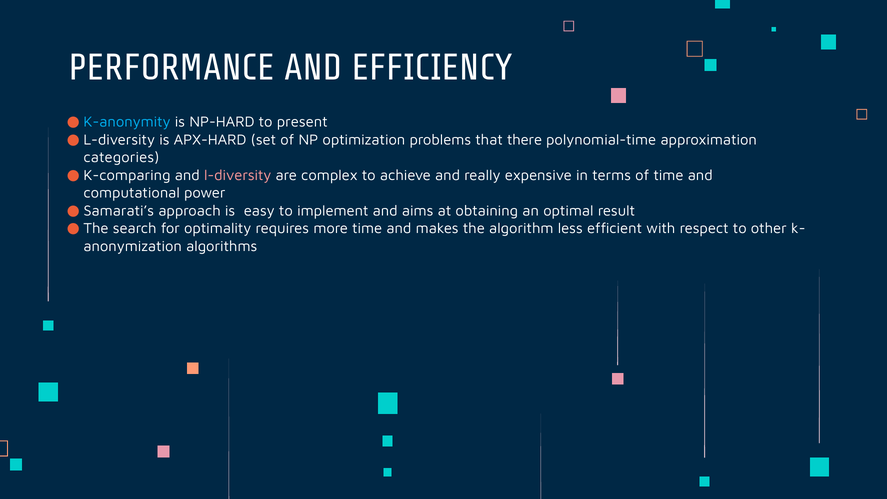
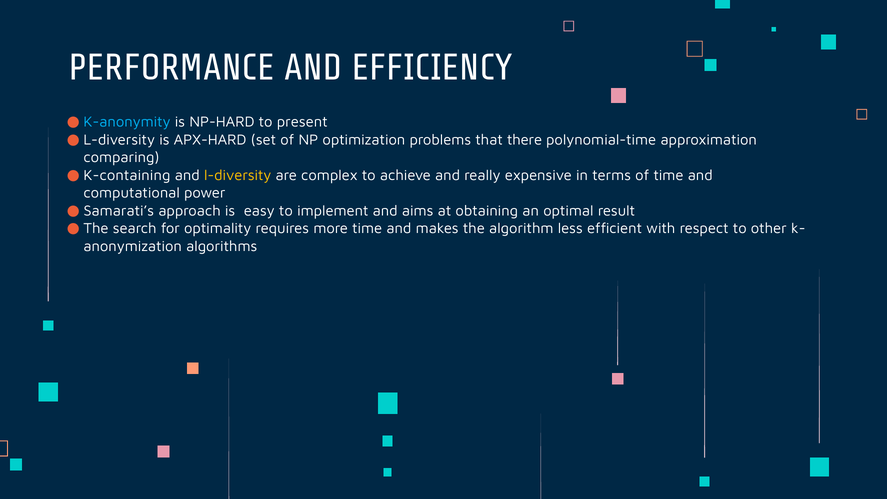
categories: categories -> comparing
K-comparing: K-comparing -> K-containing
l-diversity at (238, 175) colour: pink -> yellow
